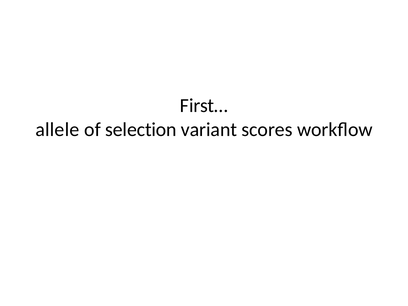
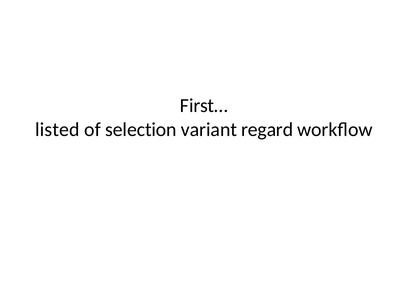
allele: allele -> listed
scores: scores -> regard
